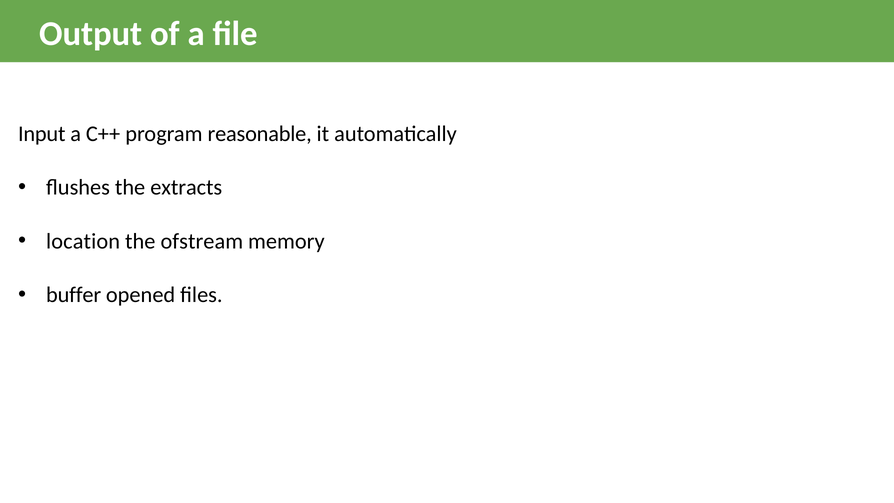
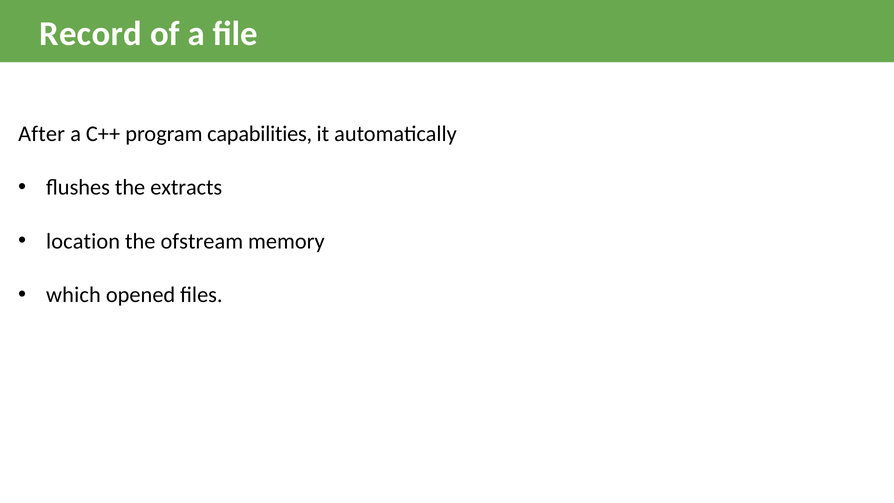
Output: Output -> Record
Input: Input -> After
reasonable: reasonable -> capabilities
buffer: buffer -> which
